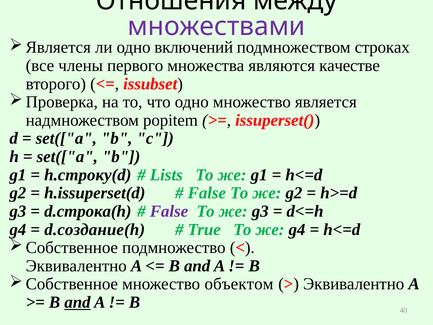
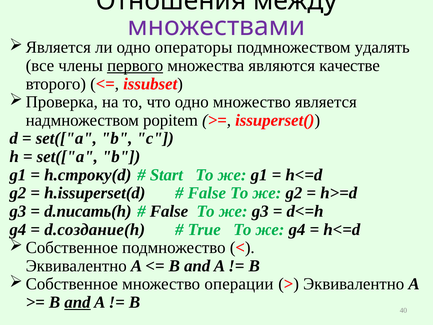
включений: включений -> операторы
строках: строках -> удалять
первого underline: none -> present
Lists: Lists -> Start
d.строка(h: d.строка(h -> d.писать(h
False at (169, 211) colour: purple -> black
объектом: объектом -> операции
